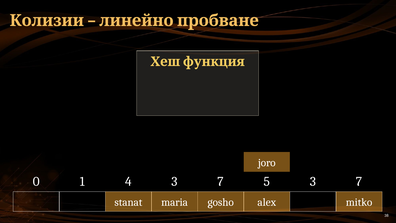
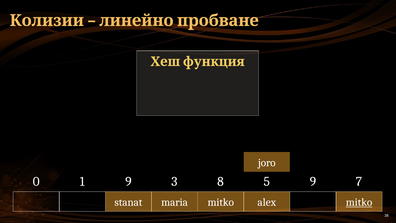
1 4: 4 -> 9
7 at (221, 181): 7 -> 8
5 3: 3 -> 9
stanat gosho: gosho -> mitko
mitko at (359, 202) underline: none -> present
